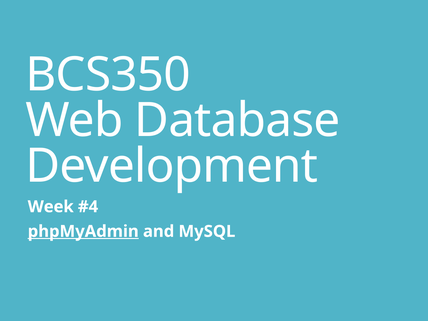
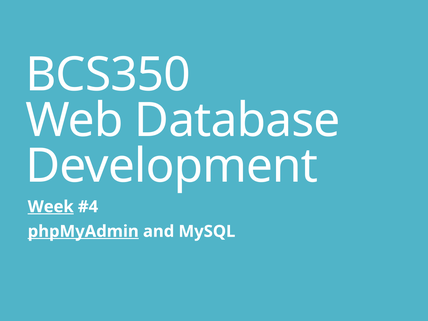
Week underline: none -> present
